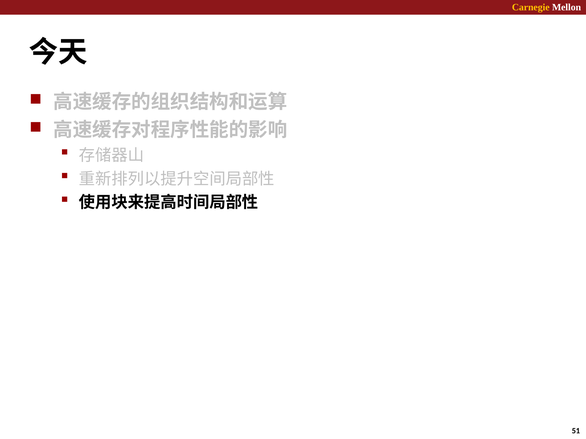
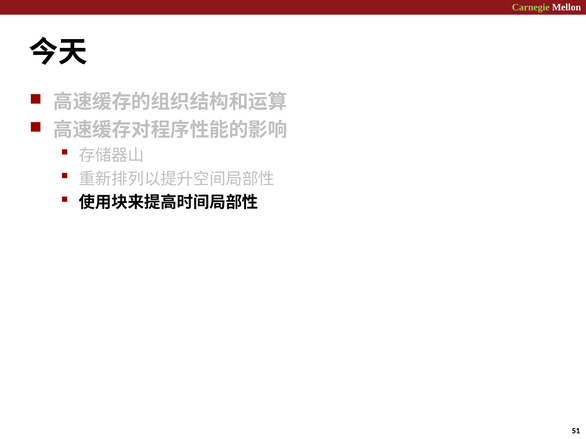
Carnegie colour: yellow -> light green
